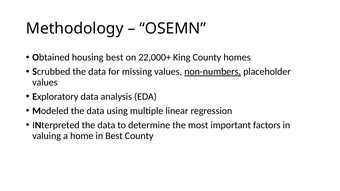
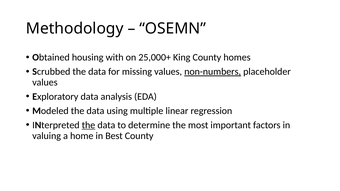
housing best: best -> with
22,000+: 22,000+ -> 25,000+
the at (89, 125) underline: none -> present
